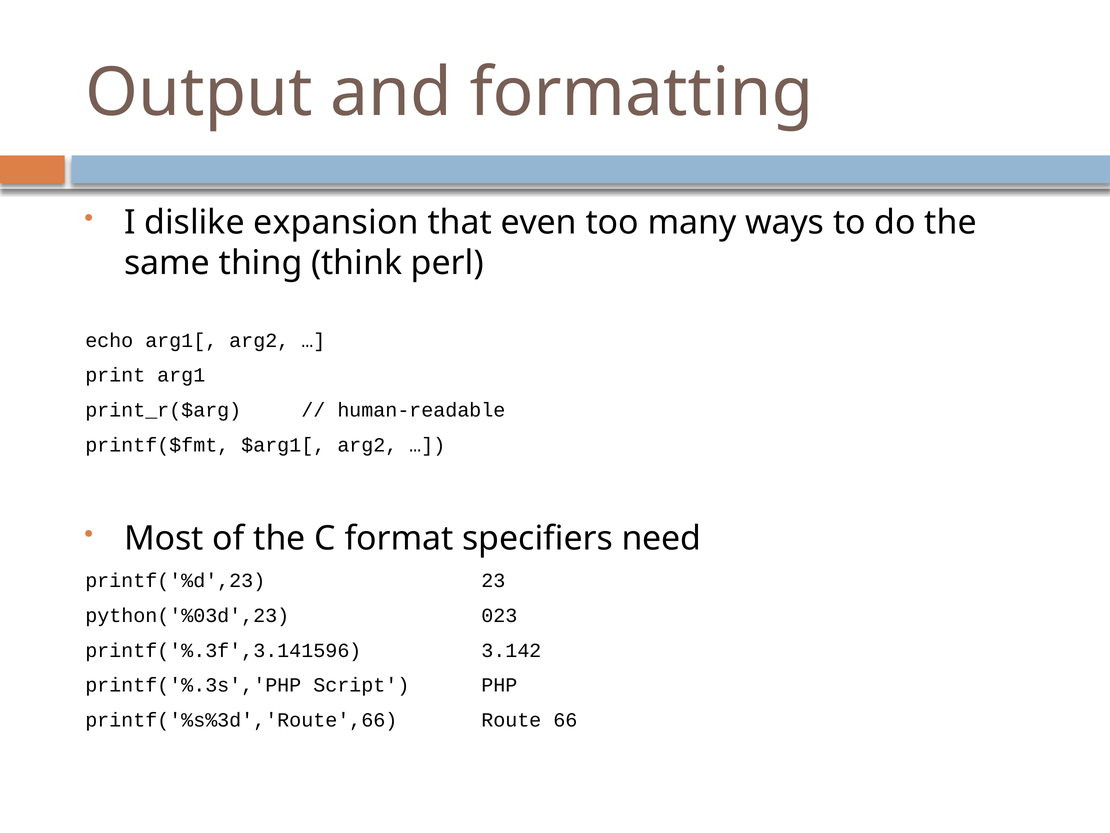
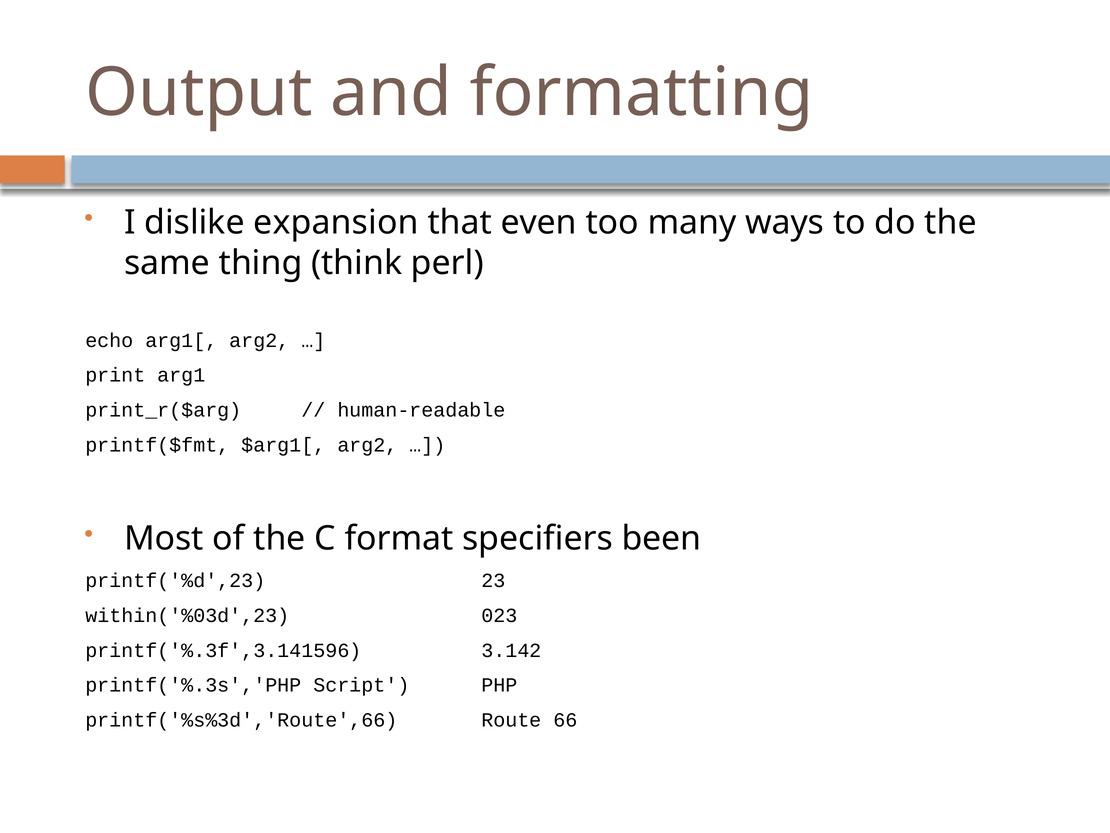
need: need -> been
python('%03d',23: python('%03d',23 -> within('%03d',23
